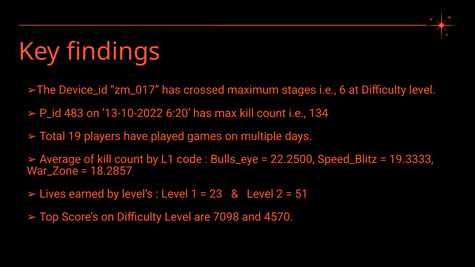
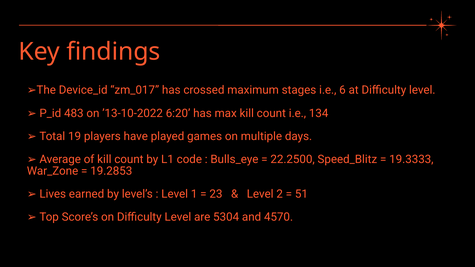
18.2857: 18.2857 -> 19.2853
7098: 7098 -> 5304
